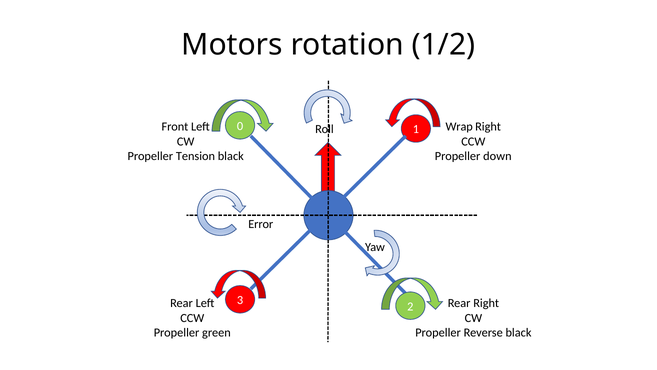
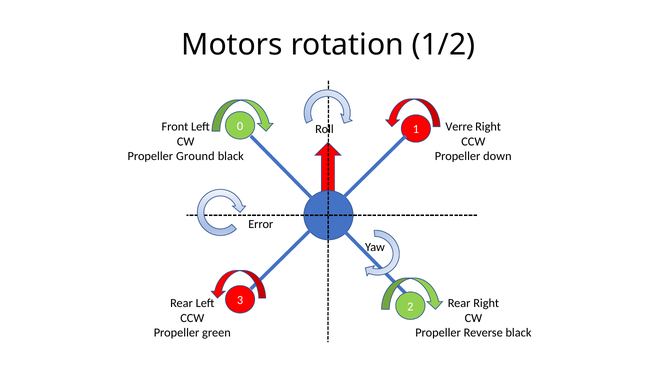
Wrap: Wrap -> Verre
Tension: Tension -> Ground
